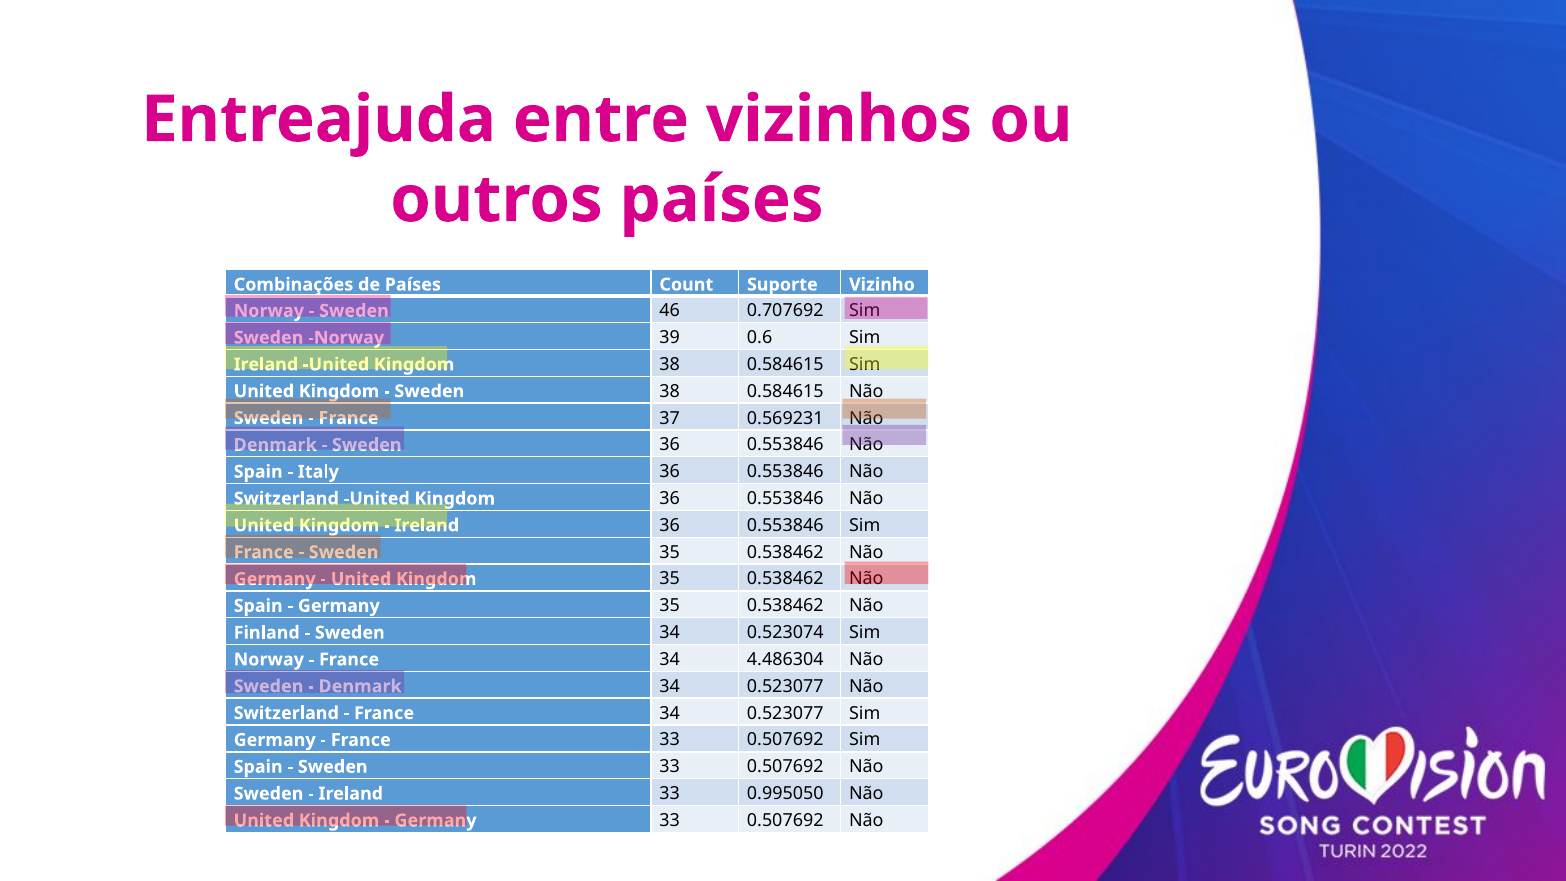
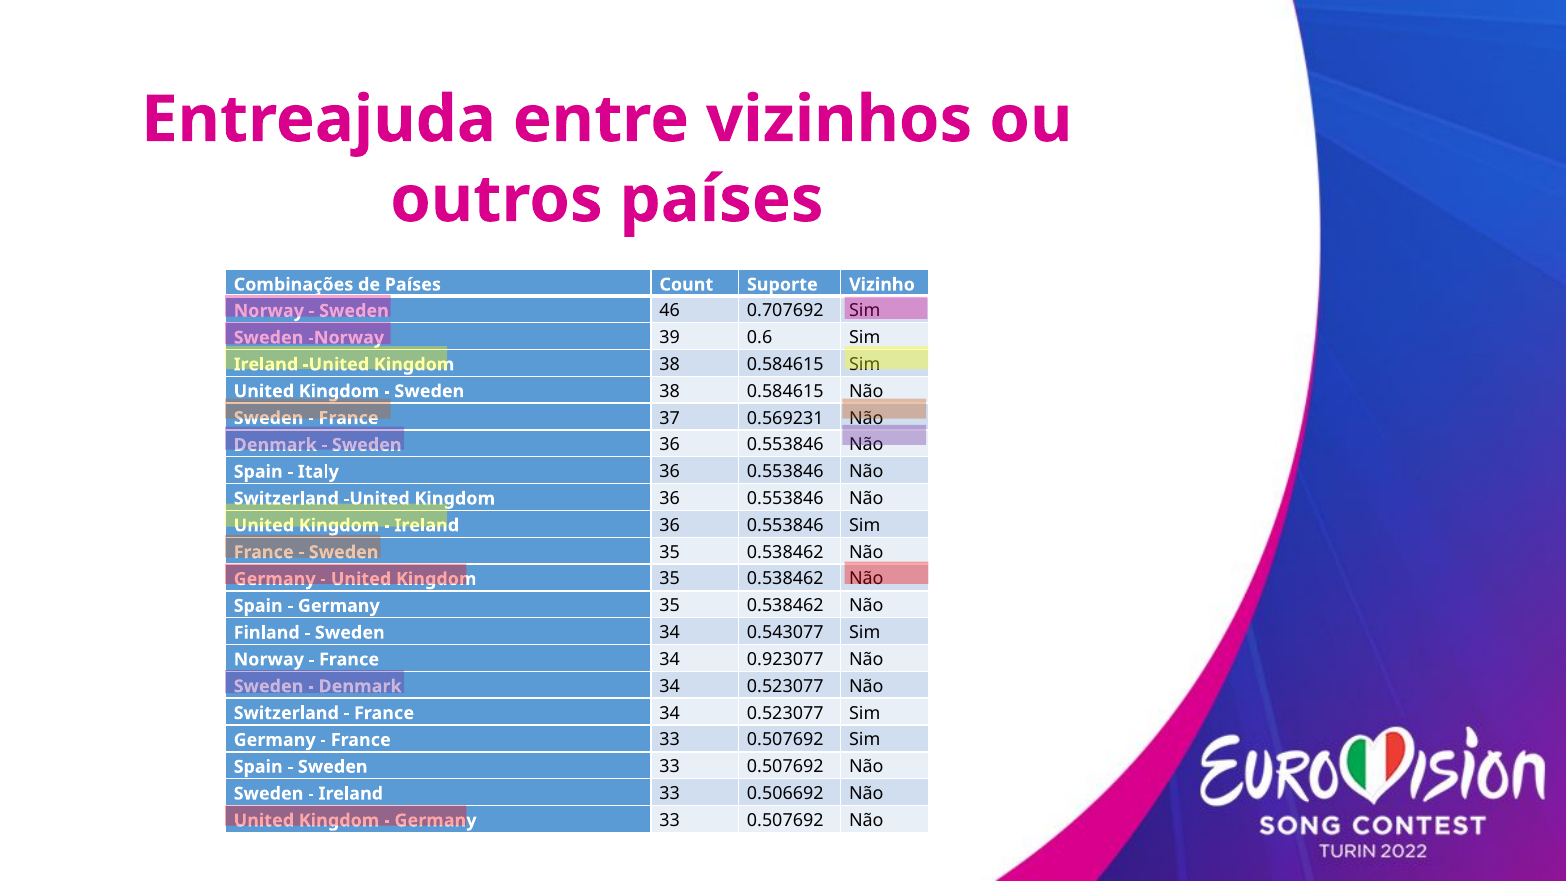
0.523074: 0.523074 -> 0.543077
4.486304: 4.486304 -> 0.923077
0.995050: 0.995050 -> 0.506692
